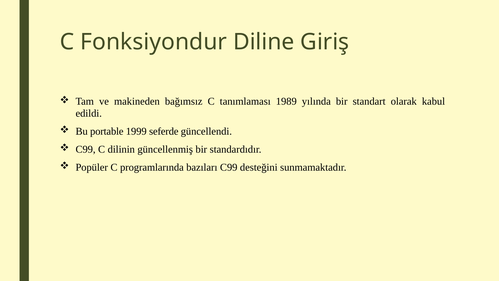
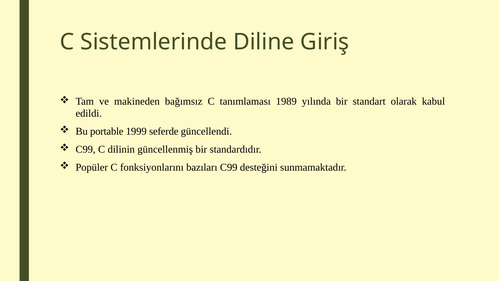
Fonksiyondur: Fonksiyondur -> Sistemlerinde
programlarında: programlarında -> fonksiyonlarını
